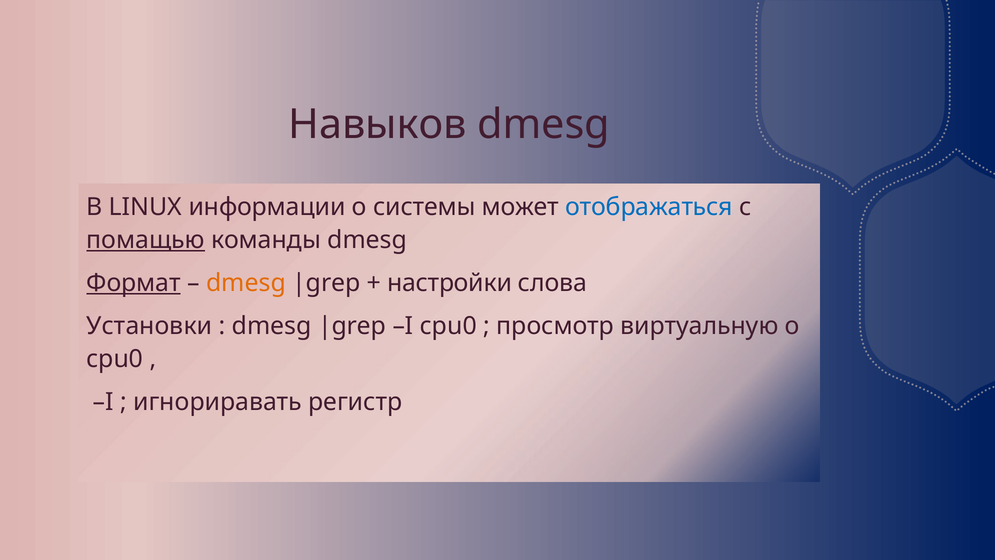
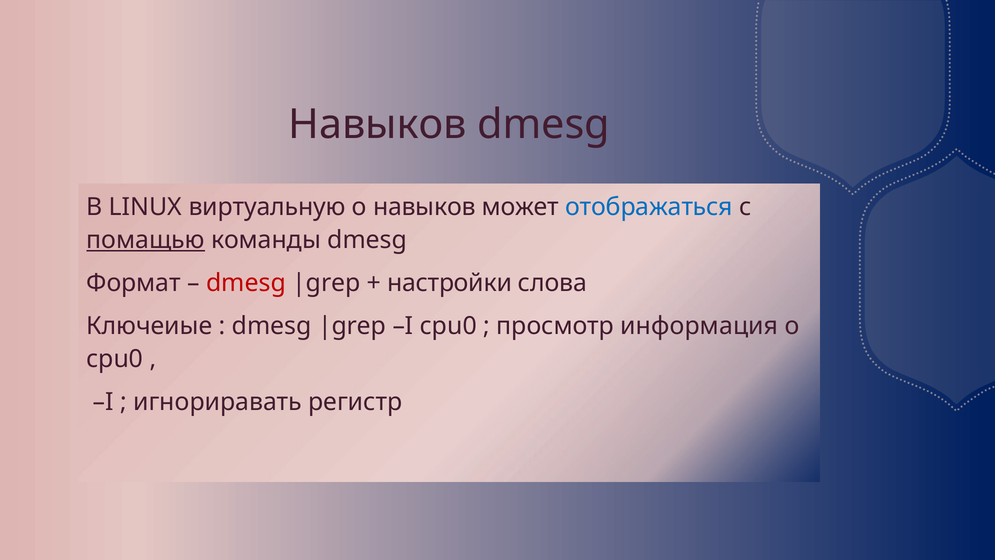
информации: информации -> виртуальную
о системы: системы -> навыков
Формат underline: present -> none
dmesg at (246, 283) colour: orange -> red
Установки: Установки -> Ключеиые
виртуальную: виртуальную -> информация
